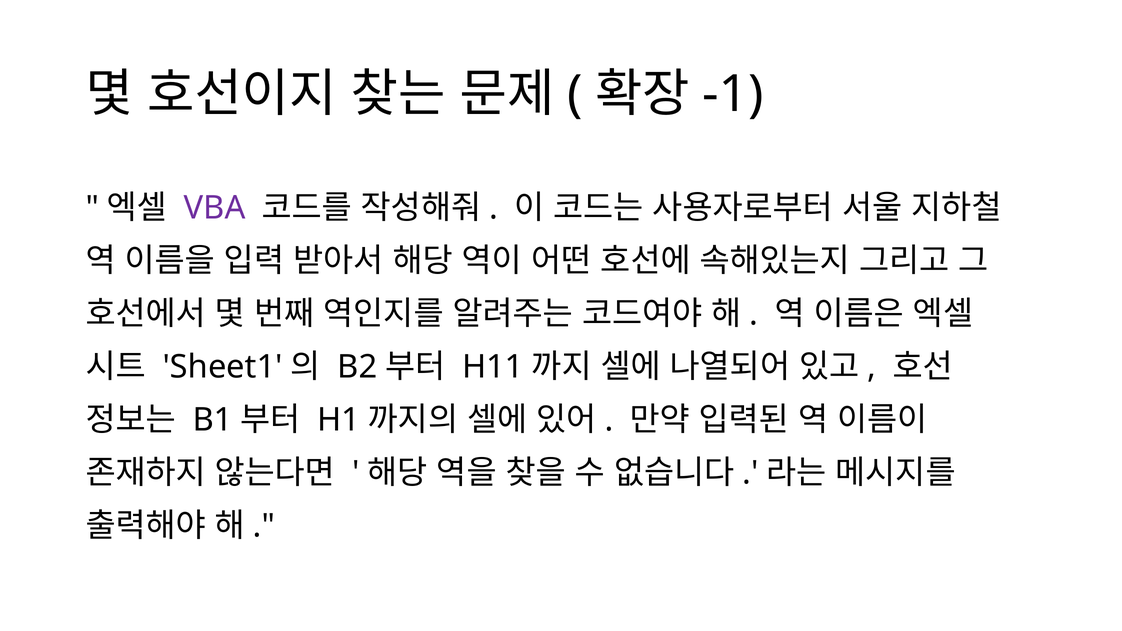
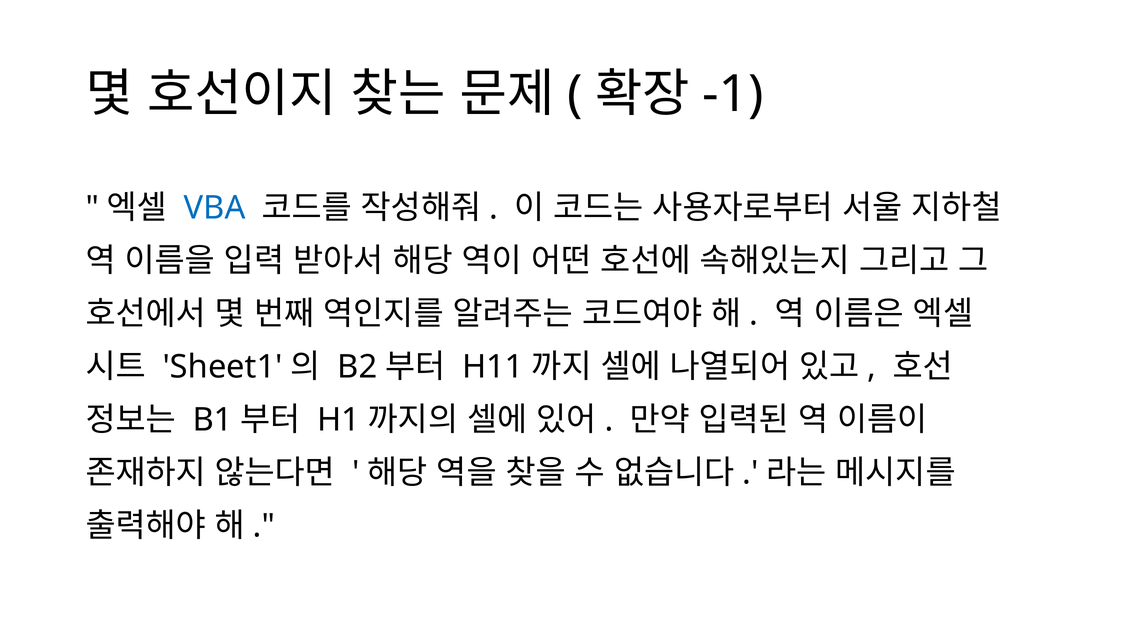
VBA colour: purple -> blue
